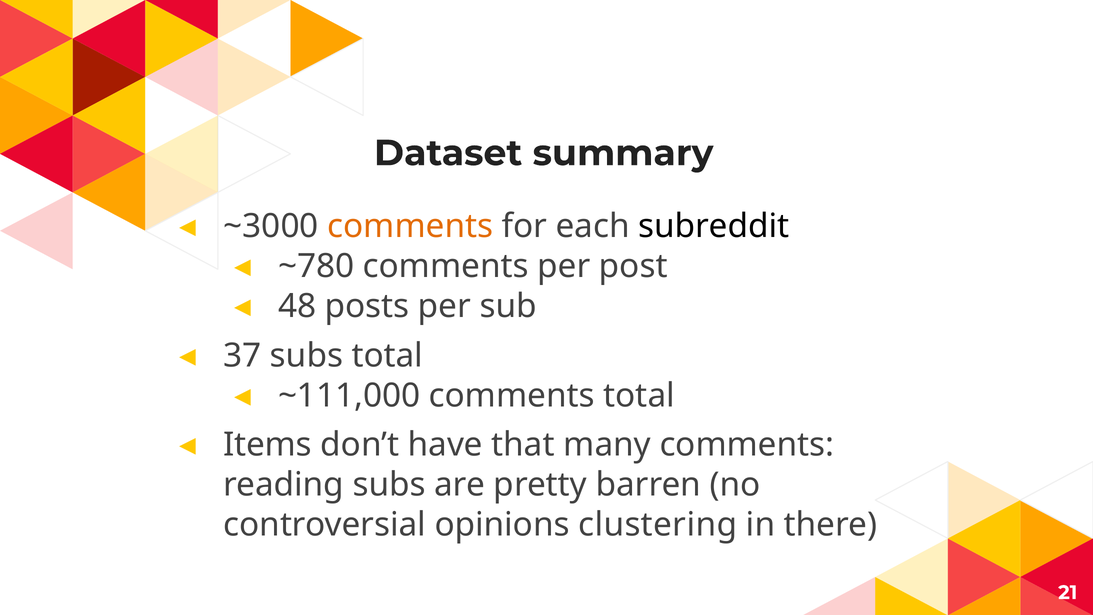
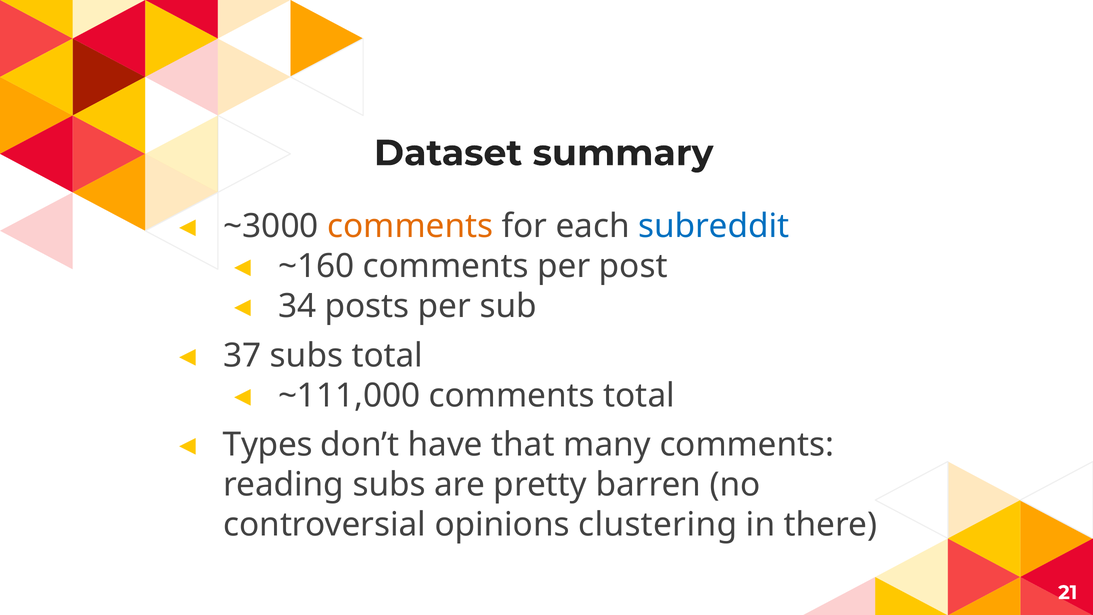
subreddit colour: black -> blue
~780: ~780 -> ~160
48: 48 -> 34
Items: Items -> Types
